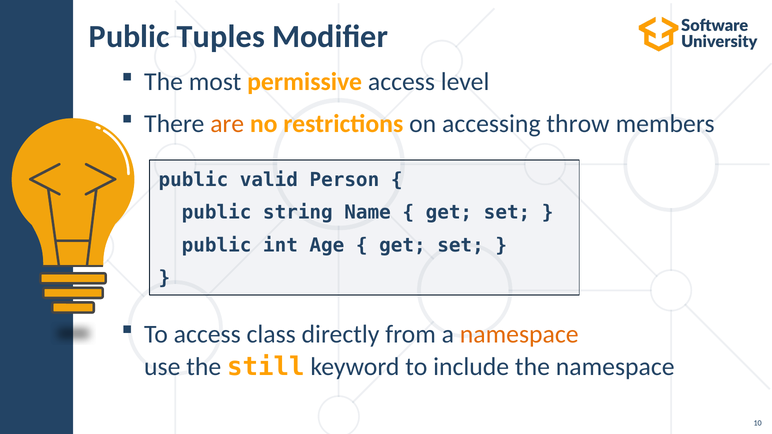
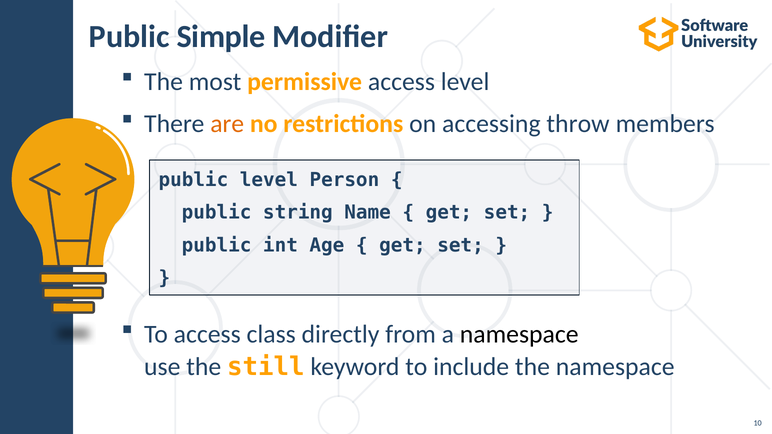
Tuples: Tuples -> Simple
public valid: valid -> level
namespace at (519, 335) colour: orange -> black
